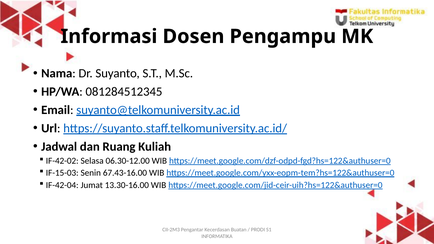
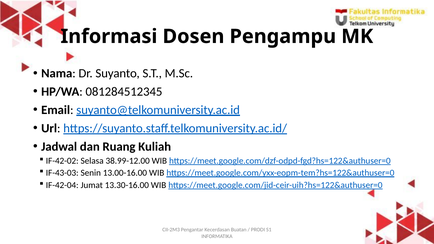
06.30-12.00: 06.30-12.00 -> 38.99-12.00
IF-15-03: IF-15-03 -> IF-43-03
67.43-16.00: 67.43-16.00 -> 13.00-16.00
